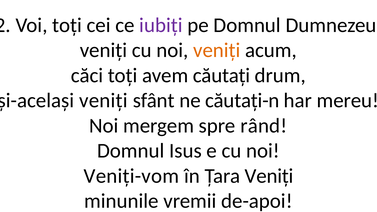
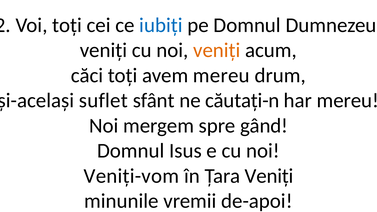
iubiți colour: purple -> blue
avem căutați: căutați -> mereu
veniți at (103, 101): veniți -> suflet
rând: rând -> gând
